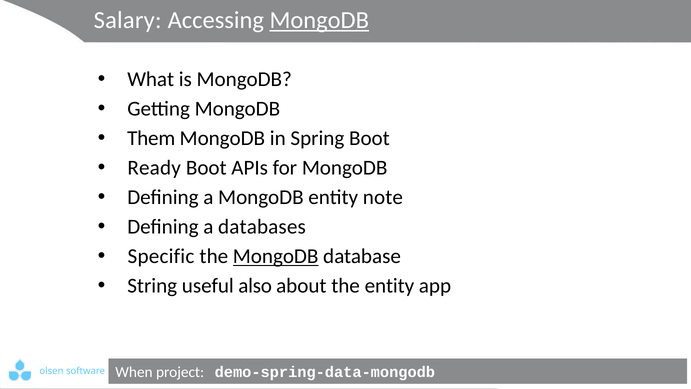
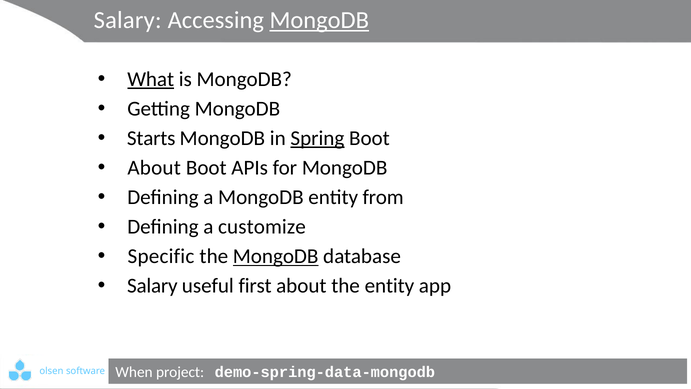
What underline: none -> present
Them: Them -> Starts
Spring underline: none -> present
Ready at (154, 168): Ready -> About
note: note -> from
databases: databases -> customize
String at (152, 286): String -> Salary
also: also -> first
